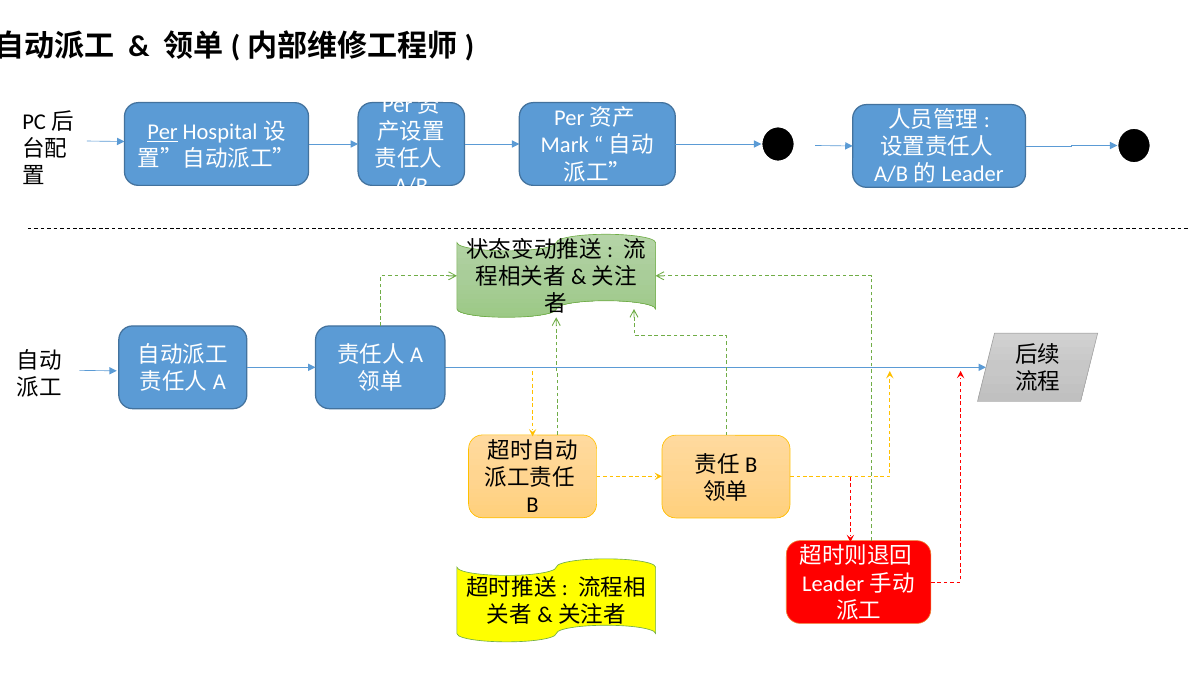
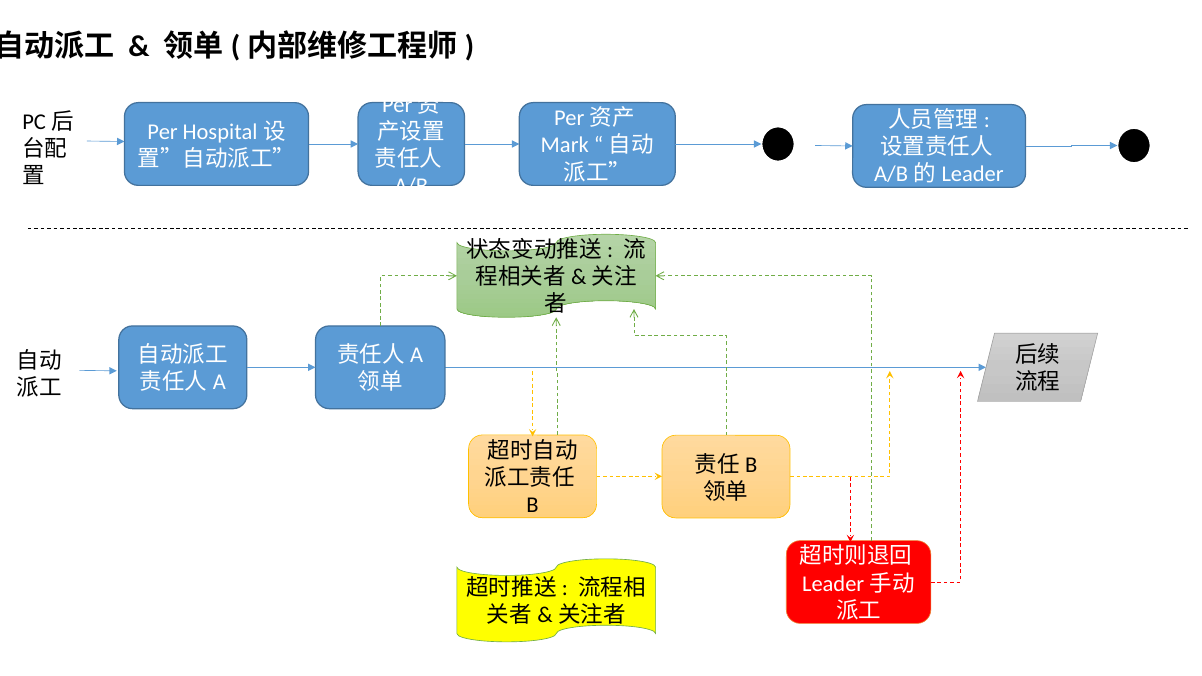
Per underline: present -> none
